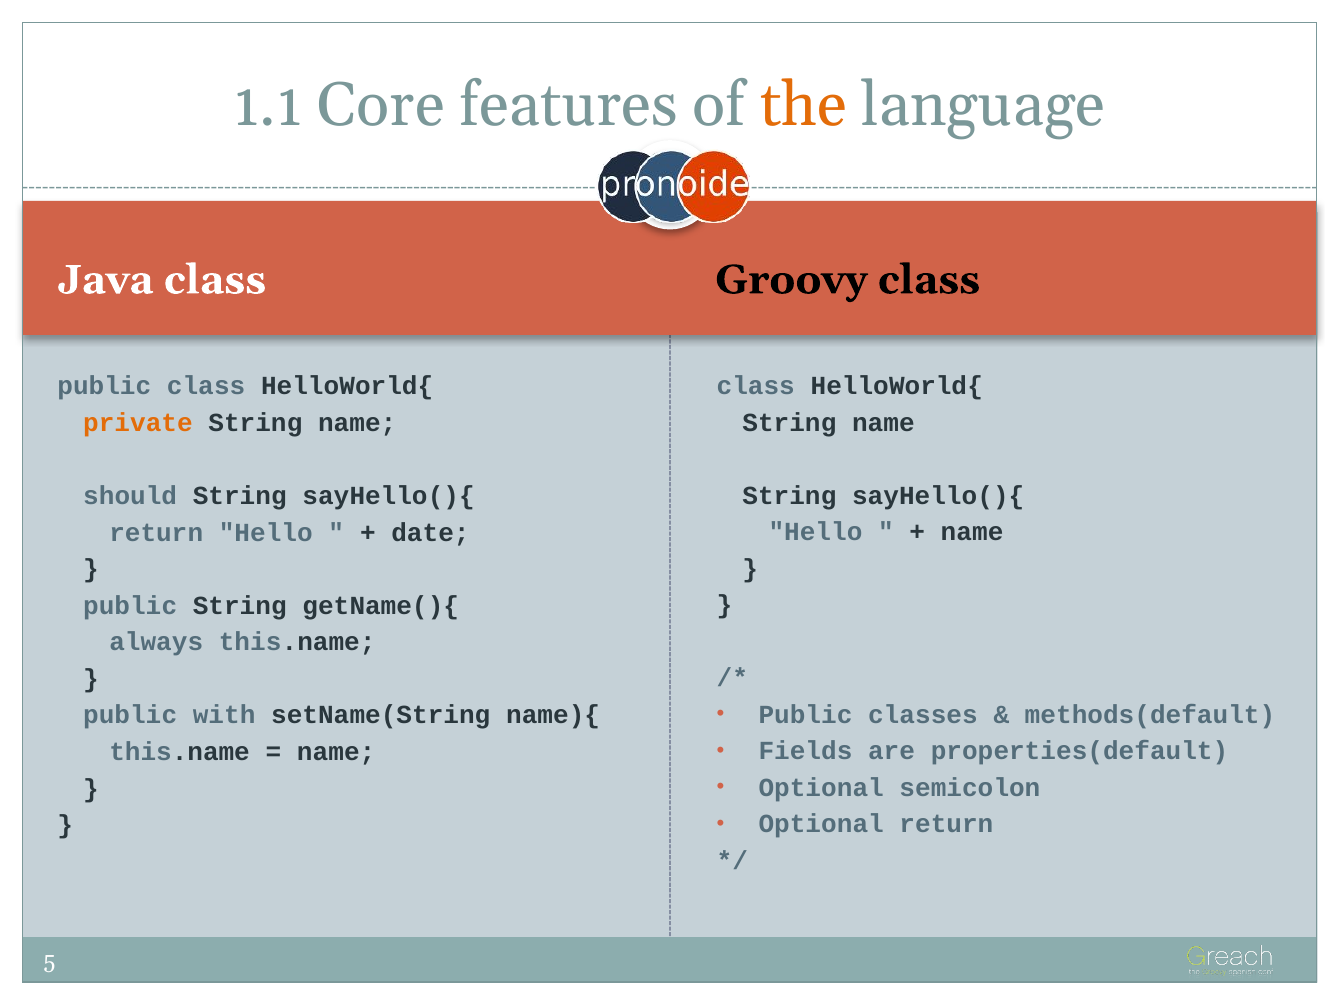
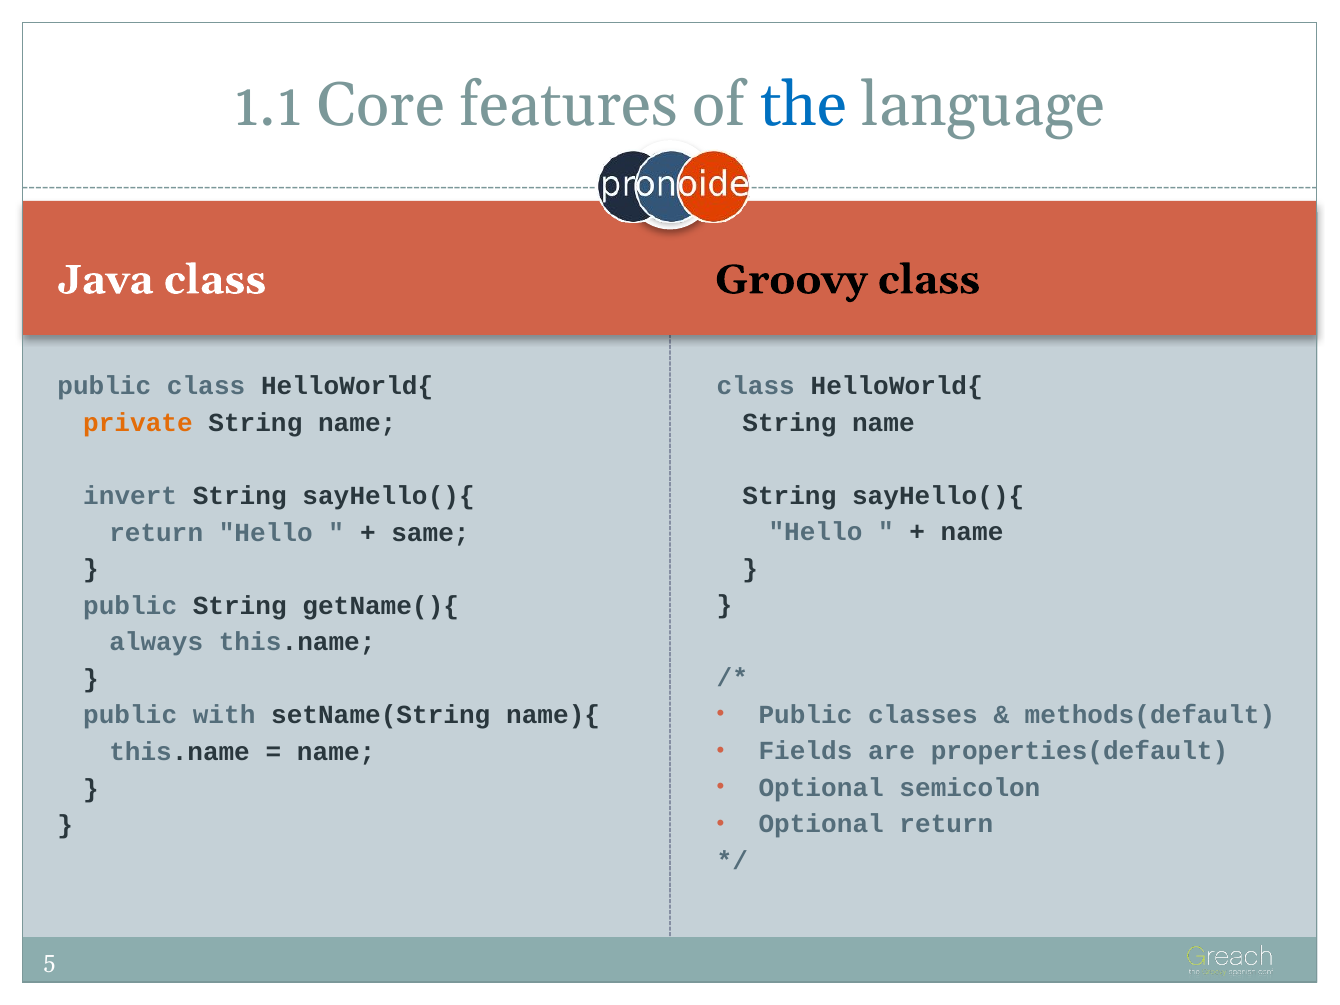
the colour: orange -> blue
should: should -> invert
date: date -> same
